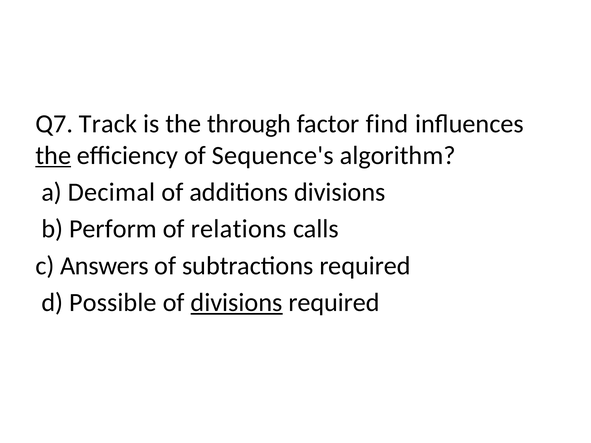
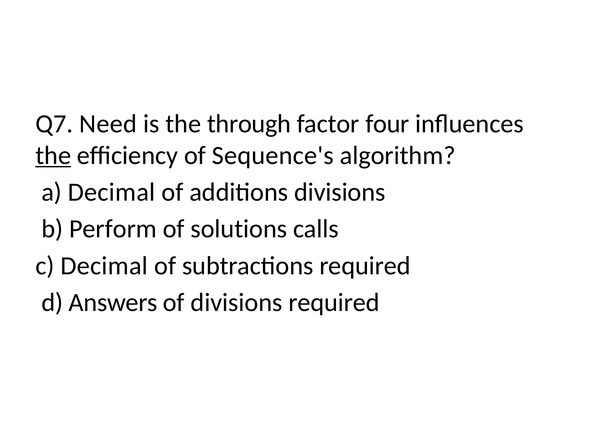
Track: Track -> Need
find: find -> four
relations: relations -> solutions
c Answers: Answers -> Decimal
Possible: Possible -> Answers
divisions at (237, 303) underline: present -> none
